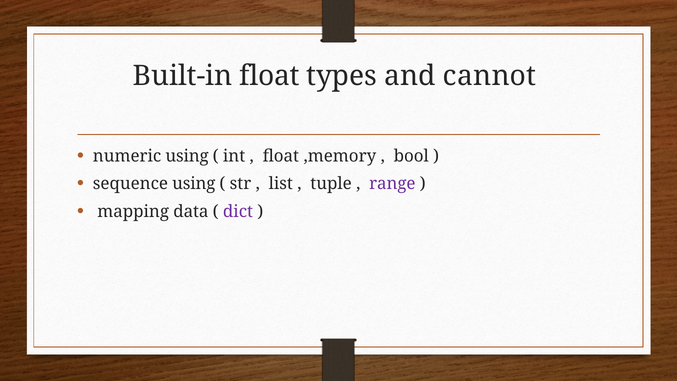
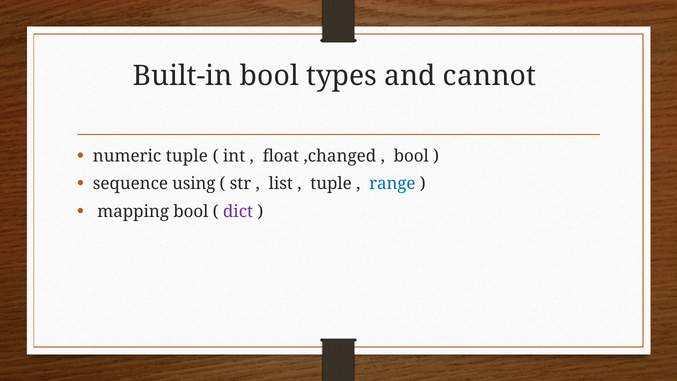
Built-in float: float -> bool
numeric using: using -> tuple
,memory: ,memory -> ,changed
range colour: purple -> blue
mapping data: data -> bool
